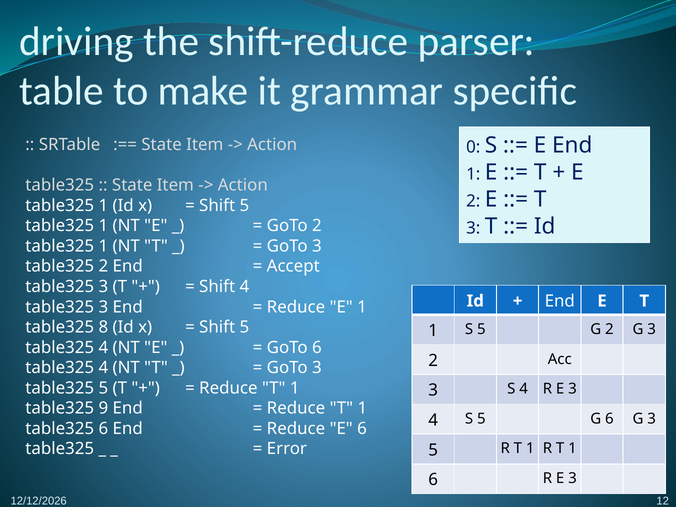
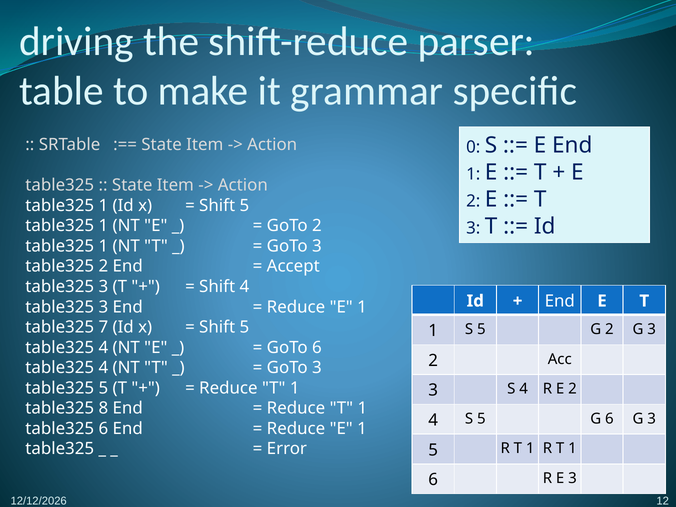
8: 8 -> 7
4 R E 3: 3 -> 2
9: 9 -> 8
6 at (362, 429): 6 -> 1
